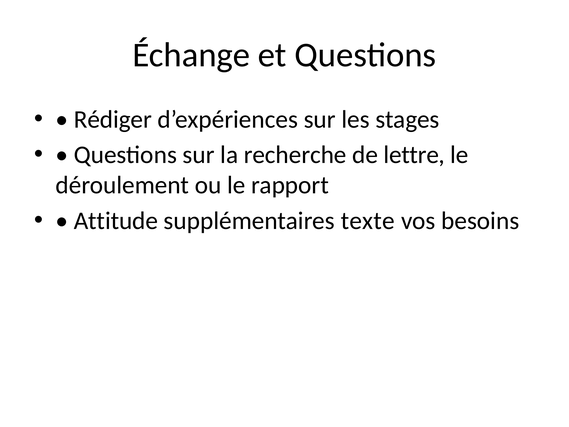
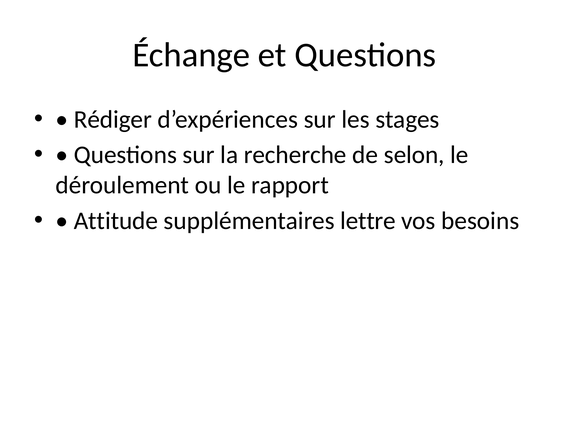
lettre: lettre -> selon
texte: texte -> lettre
